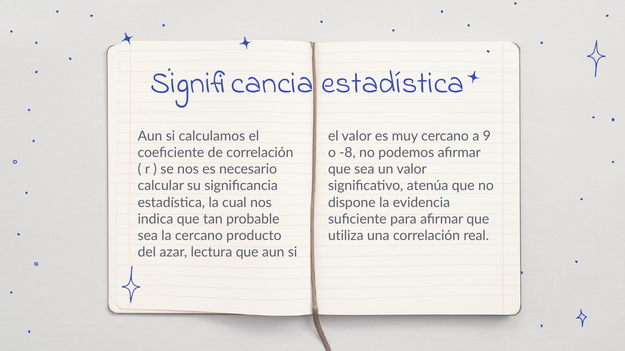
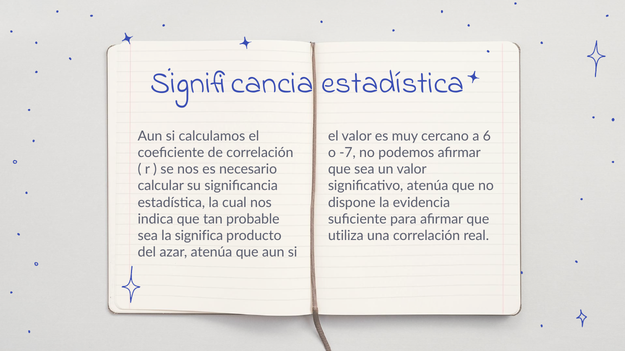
9: 9 -> 6
-8: -8 -> -7
la cercano: cercano -> significa
azar lectura: lectura -> atenúa
